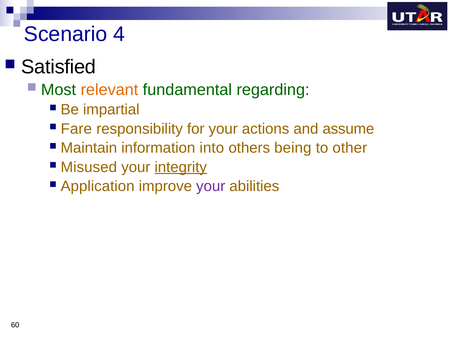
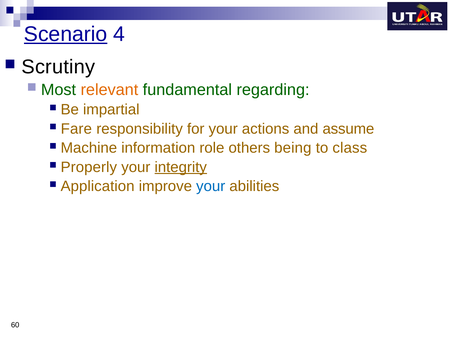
Scenario underline: none -> present
Satisfied: Satisfied -> Scrutiny
Maintain: Maintain -> Machine
into: into -> role
other: other -> class
Misused: Misused -> Properly
your at (211, 186) colour: purple -> blue
